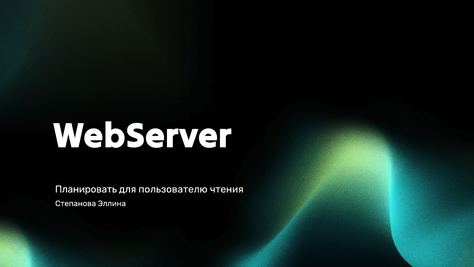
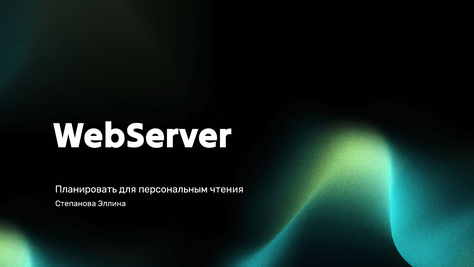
пользователю: пользователю -> персональным
